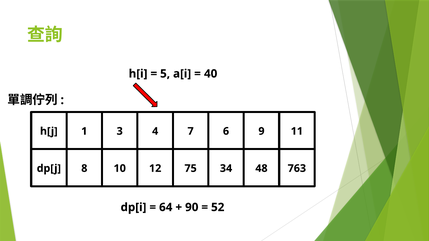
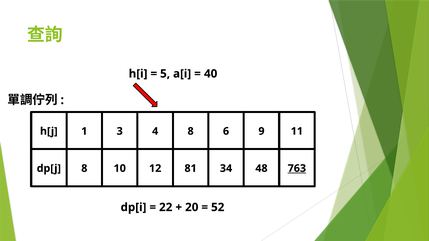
4 7: 7 -> 8
75: 75 -> 81
763 underline: none -> present
64: 64 -> 22
90: 90 -> 20
